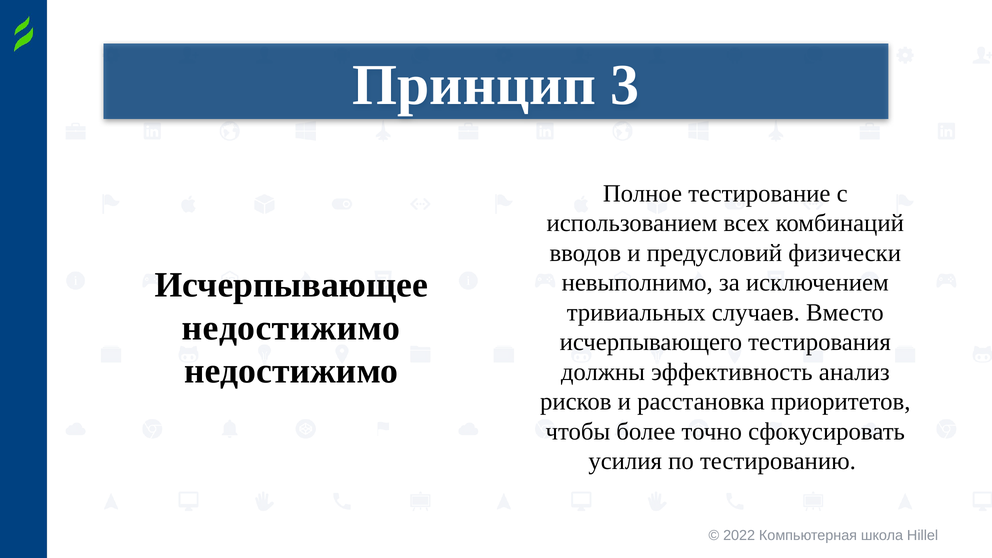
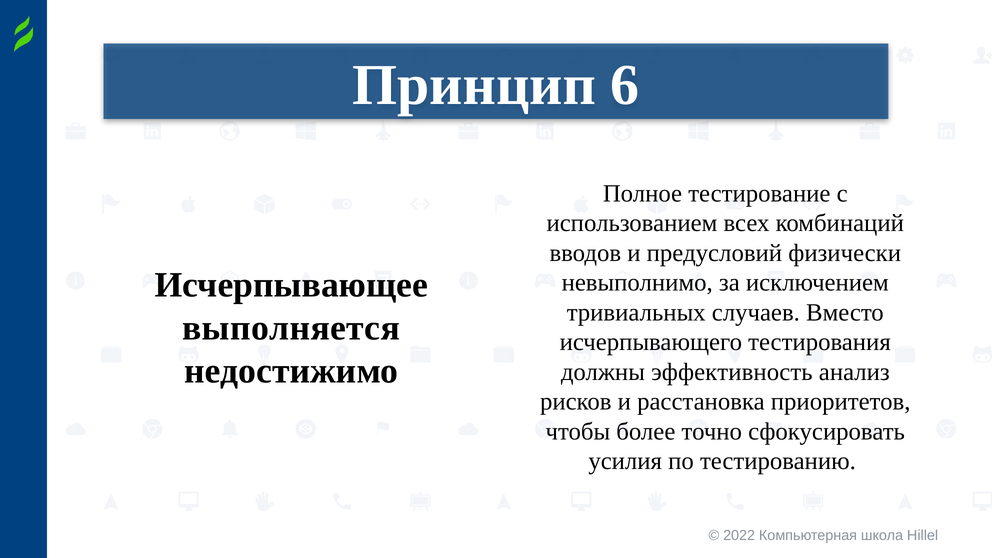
3: 3 -> 6
недостижимо at (291, 328): недостижимо -> выполняется
